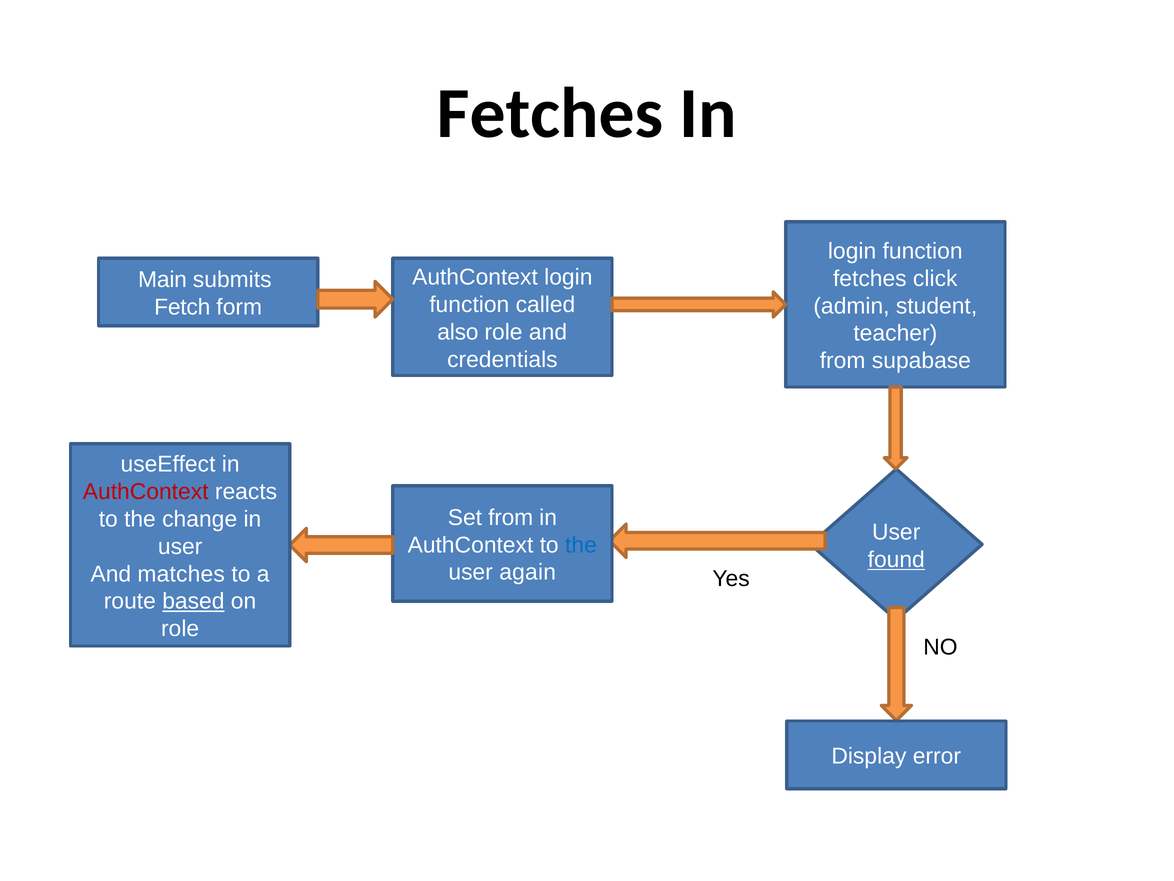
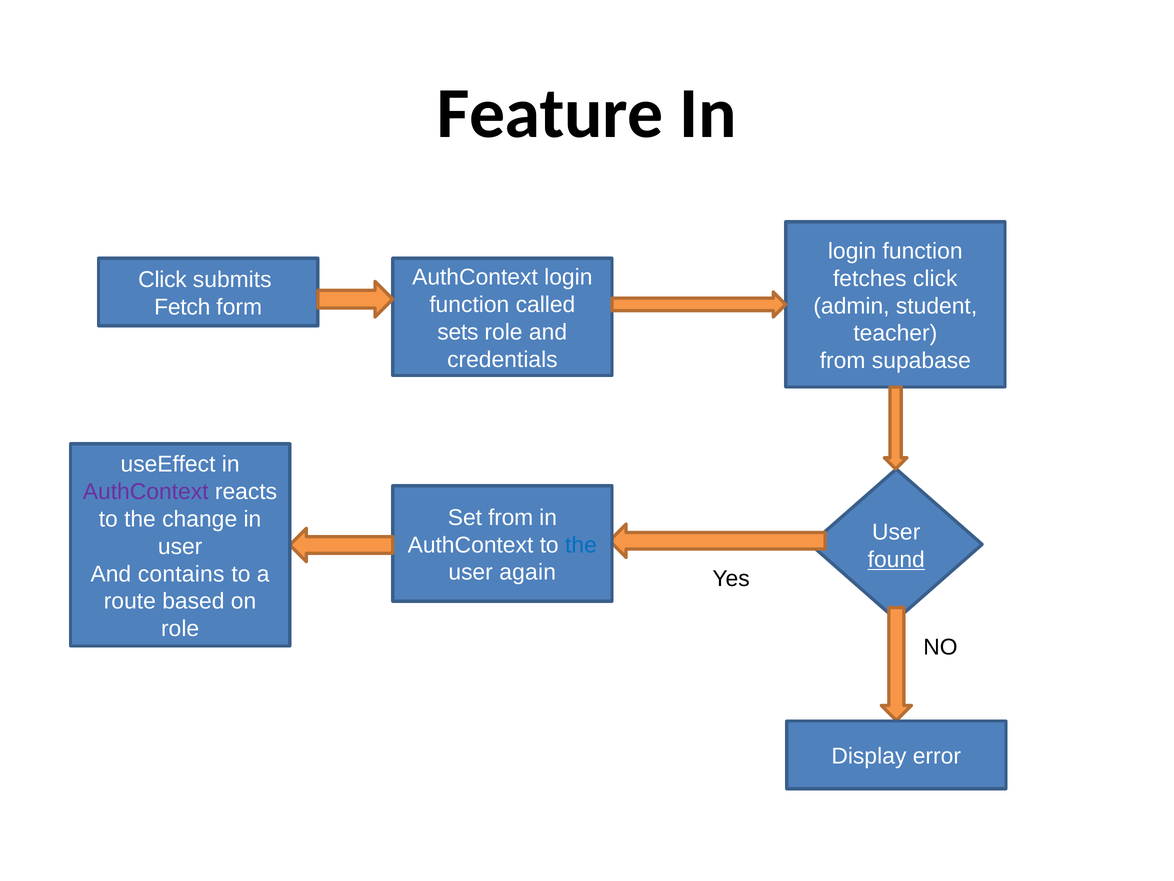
Fetches at (550, 114): Fetches -> Feature
Main at (163, 280): Main -> Click
also: also -> sets
AuthContext at (146, 491) colour: red -> purple
matches: matches -> contains
based underline: present -> none
